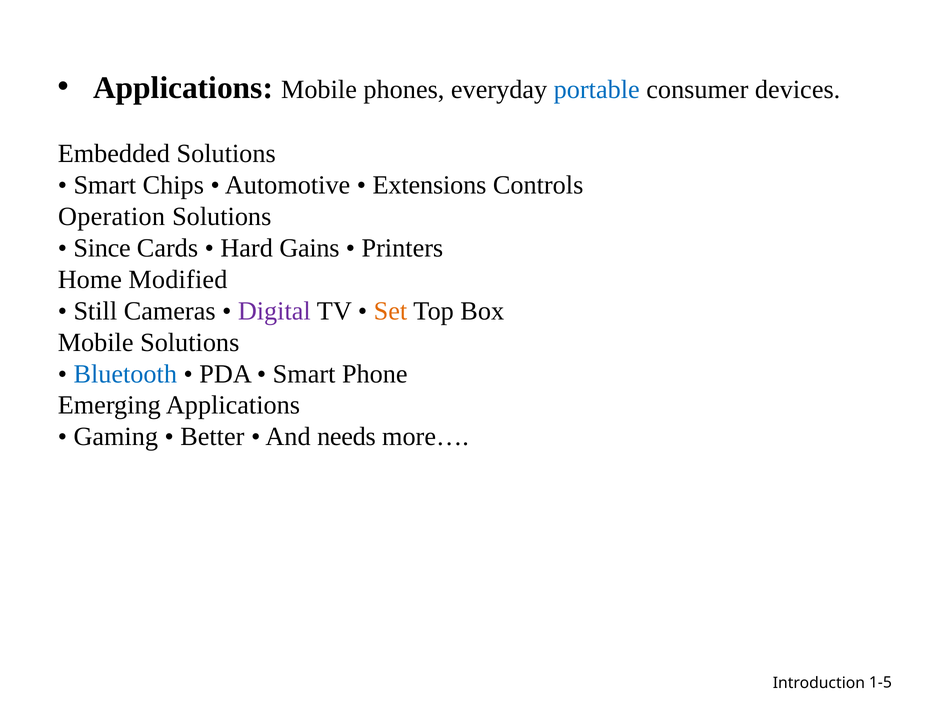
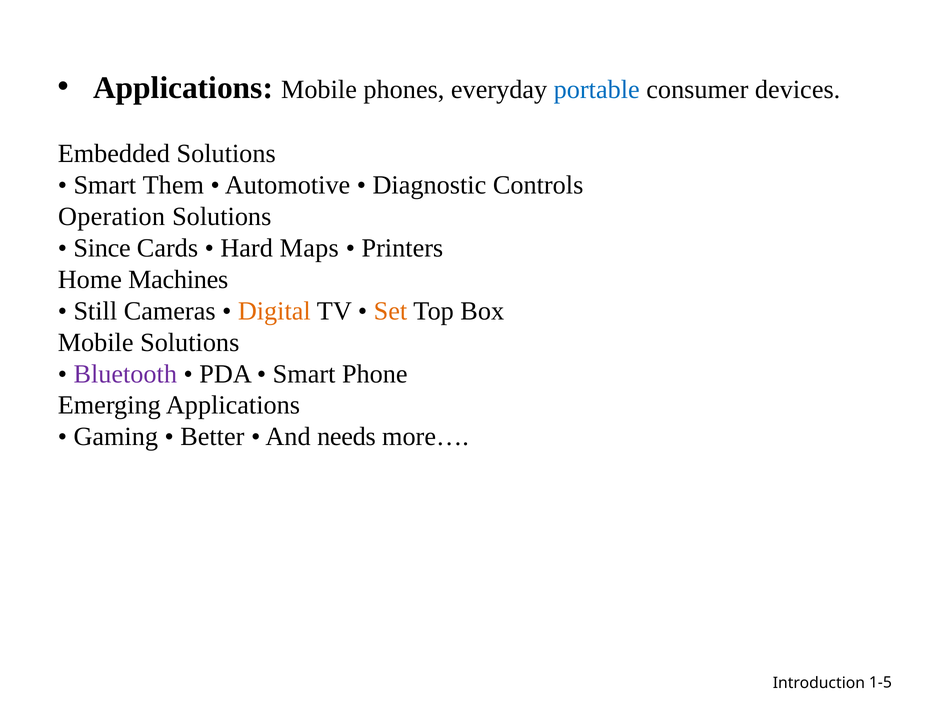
Chips: Chips -> Them
Extensions: Extensions -> Diagnostic
Gains: Gains -> Maps
Modified: Modified -> Machines
Digital colour: purple -> orange
Bluetooth colour: blue -> purple
